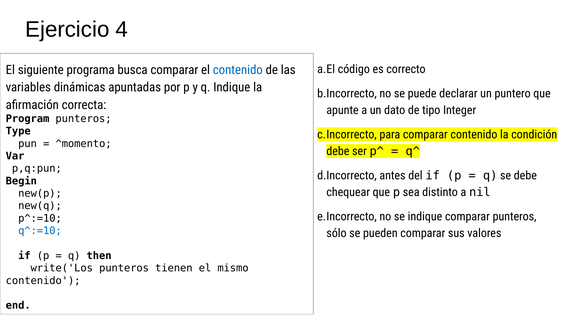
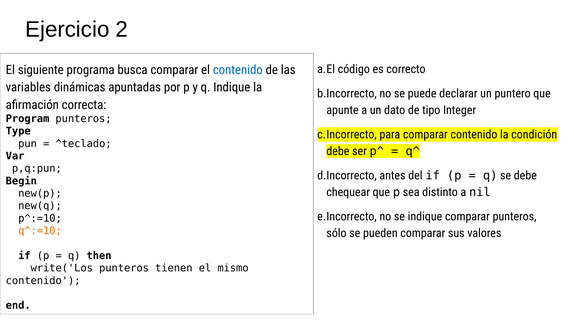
4: 4 -> 2
^momento: ^momento -> ^teclado
q^:=10 colour: blue -> orange
